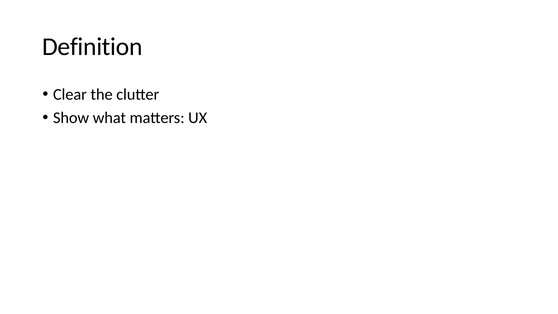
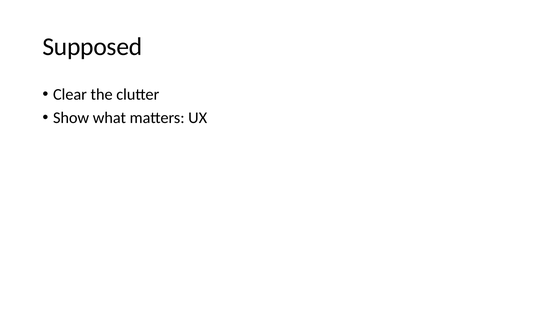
Definition: Definition -> Supposed
